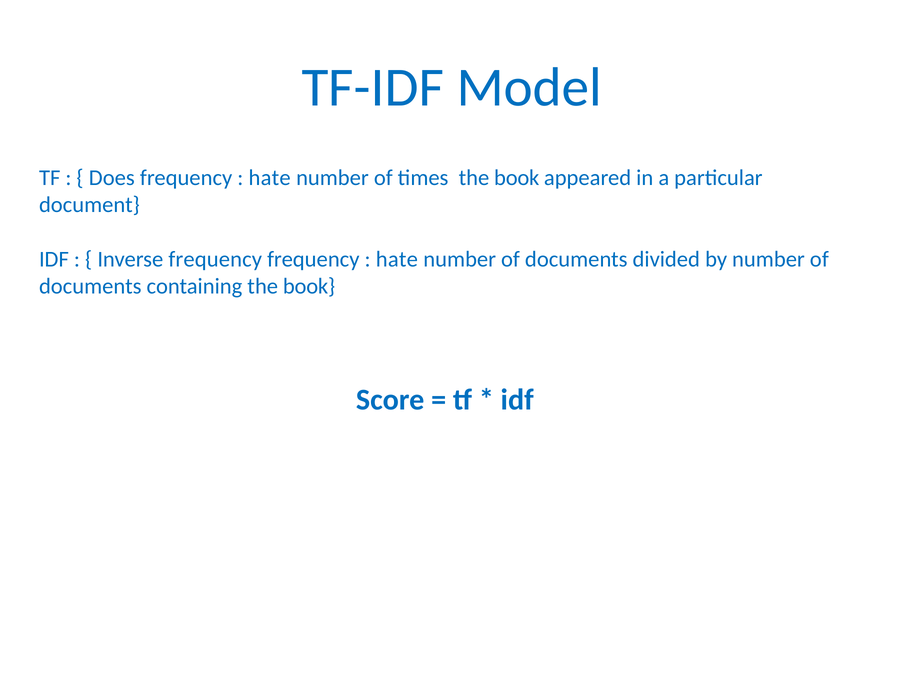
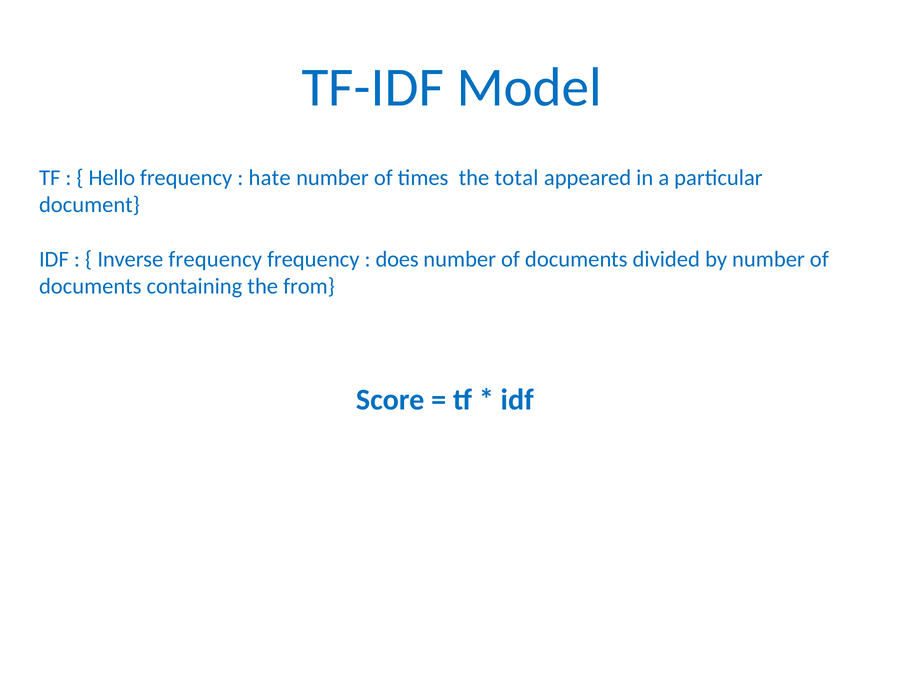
Does: Does -> Hello
times the book: book -> total
hate at (397, 259): hate -> does
containing the book: book -> from
